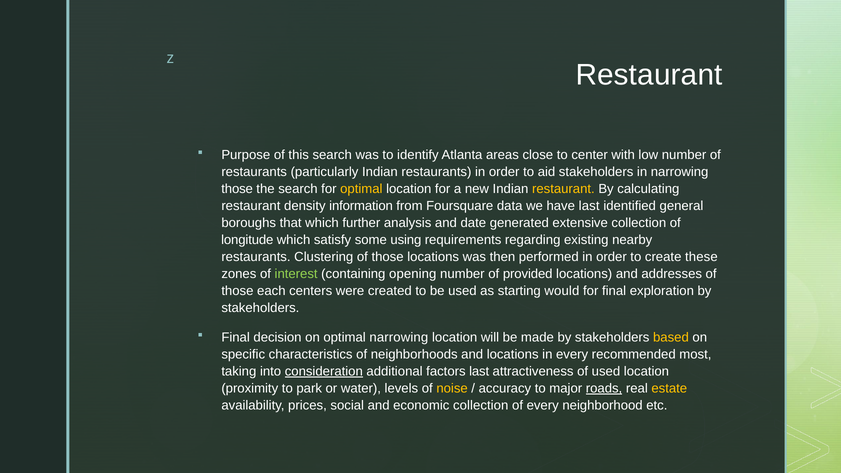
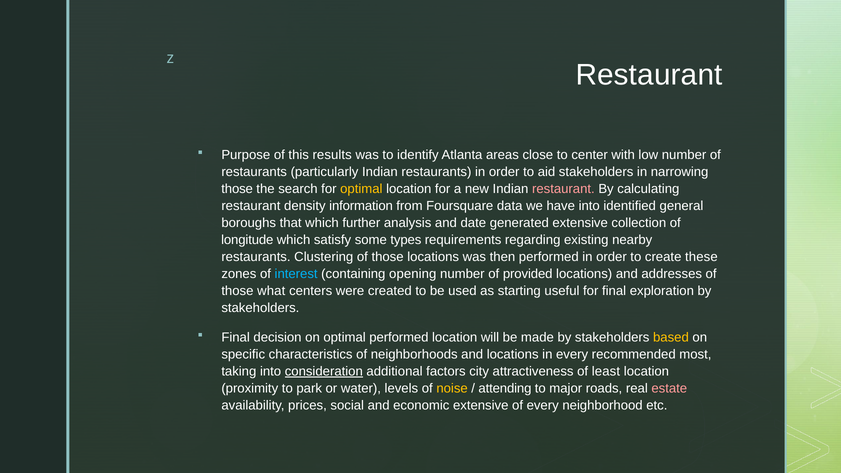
this search: search -> results
restaurant at (563, 189) colour: yellow -> pink
have last: last -> into
using: using -> types
interest colour: light green -> light blue
each: each -> what
would: would -> useful
optimal narrowing: narrowing -> performed
factors last: last -> city
of used: used -> least
accuracy: accuracy -> attending
roads underline: present -> none
estate colour: yellow -> pink
economic collection: collection -> extensive
